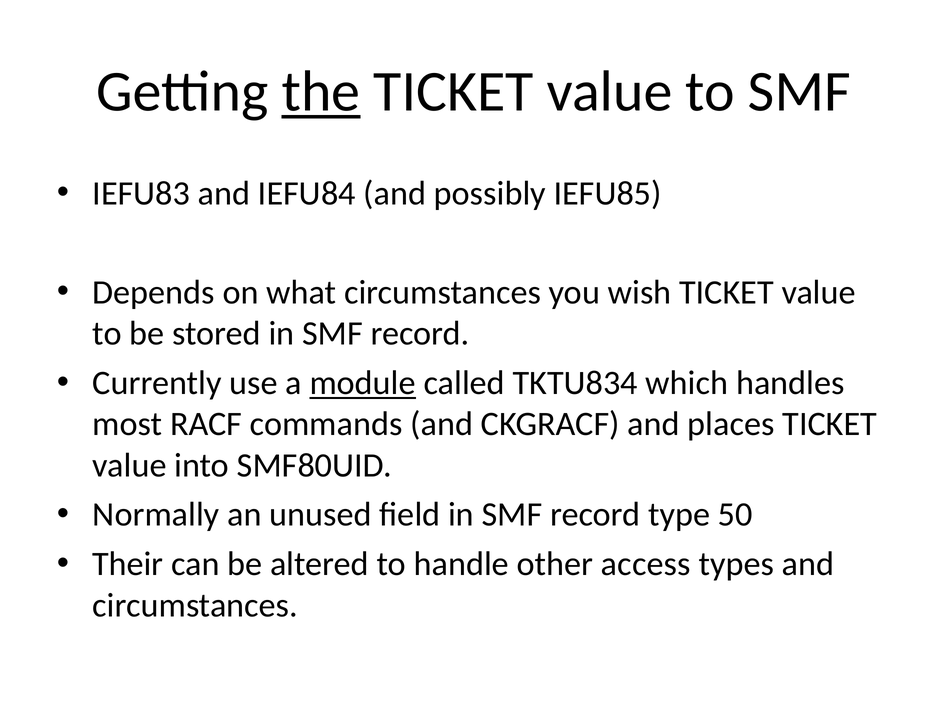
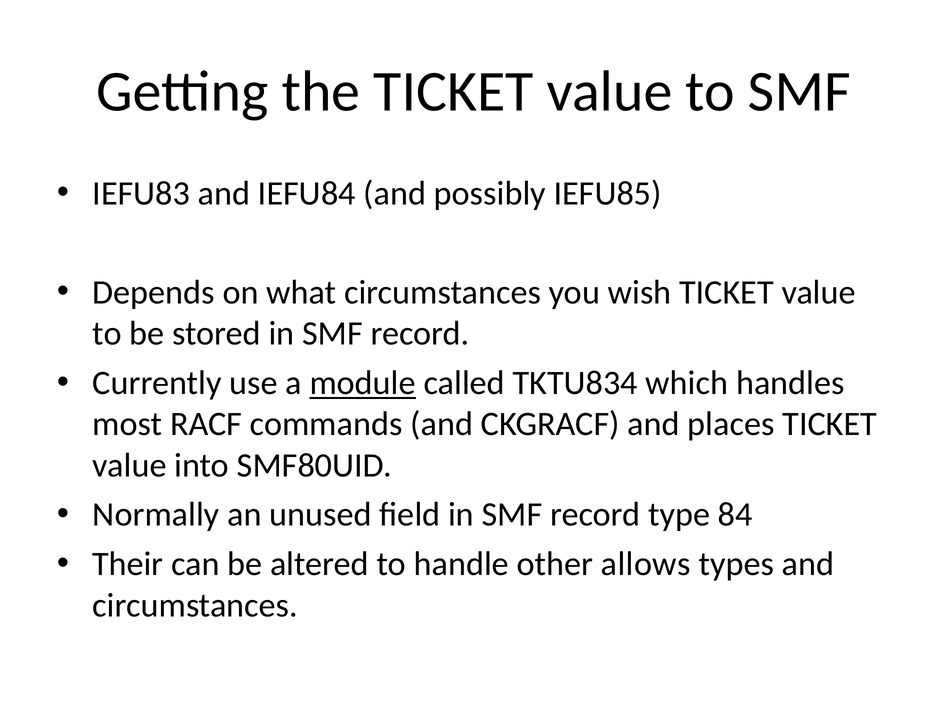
the underline: present -> none
50: 50 -> 84
access: access -> allows
